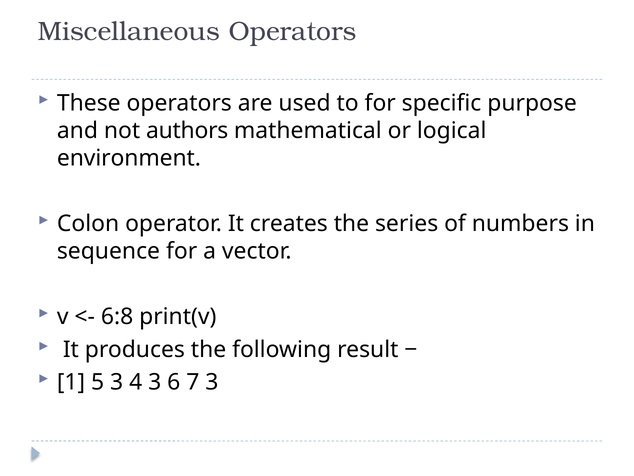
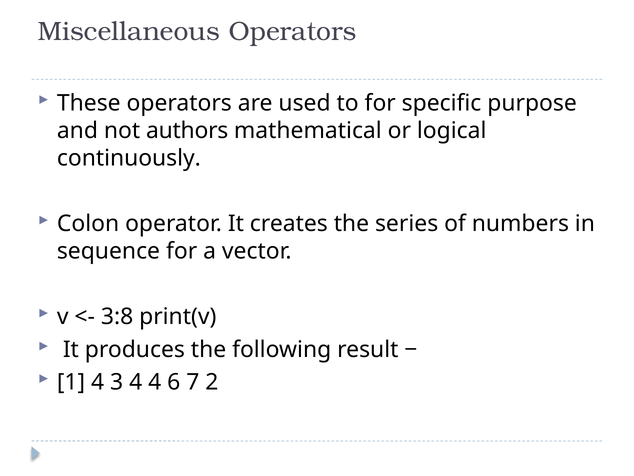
environment: environment -> continuously
6:8: 6:8 -> 3:8
1 5: 5 -> 4
4 3: 3 -> 4
7 3: 3 -> 2
